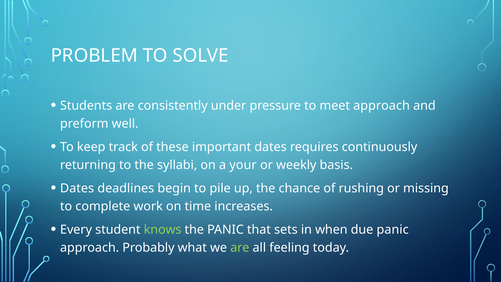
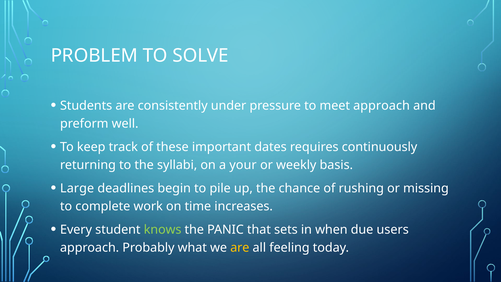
Dates at (77, 188): Dates -> Large
due panic: panic -> users
are at (240, 248) colour: light green -> yellow
